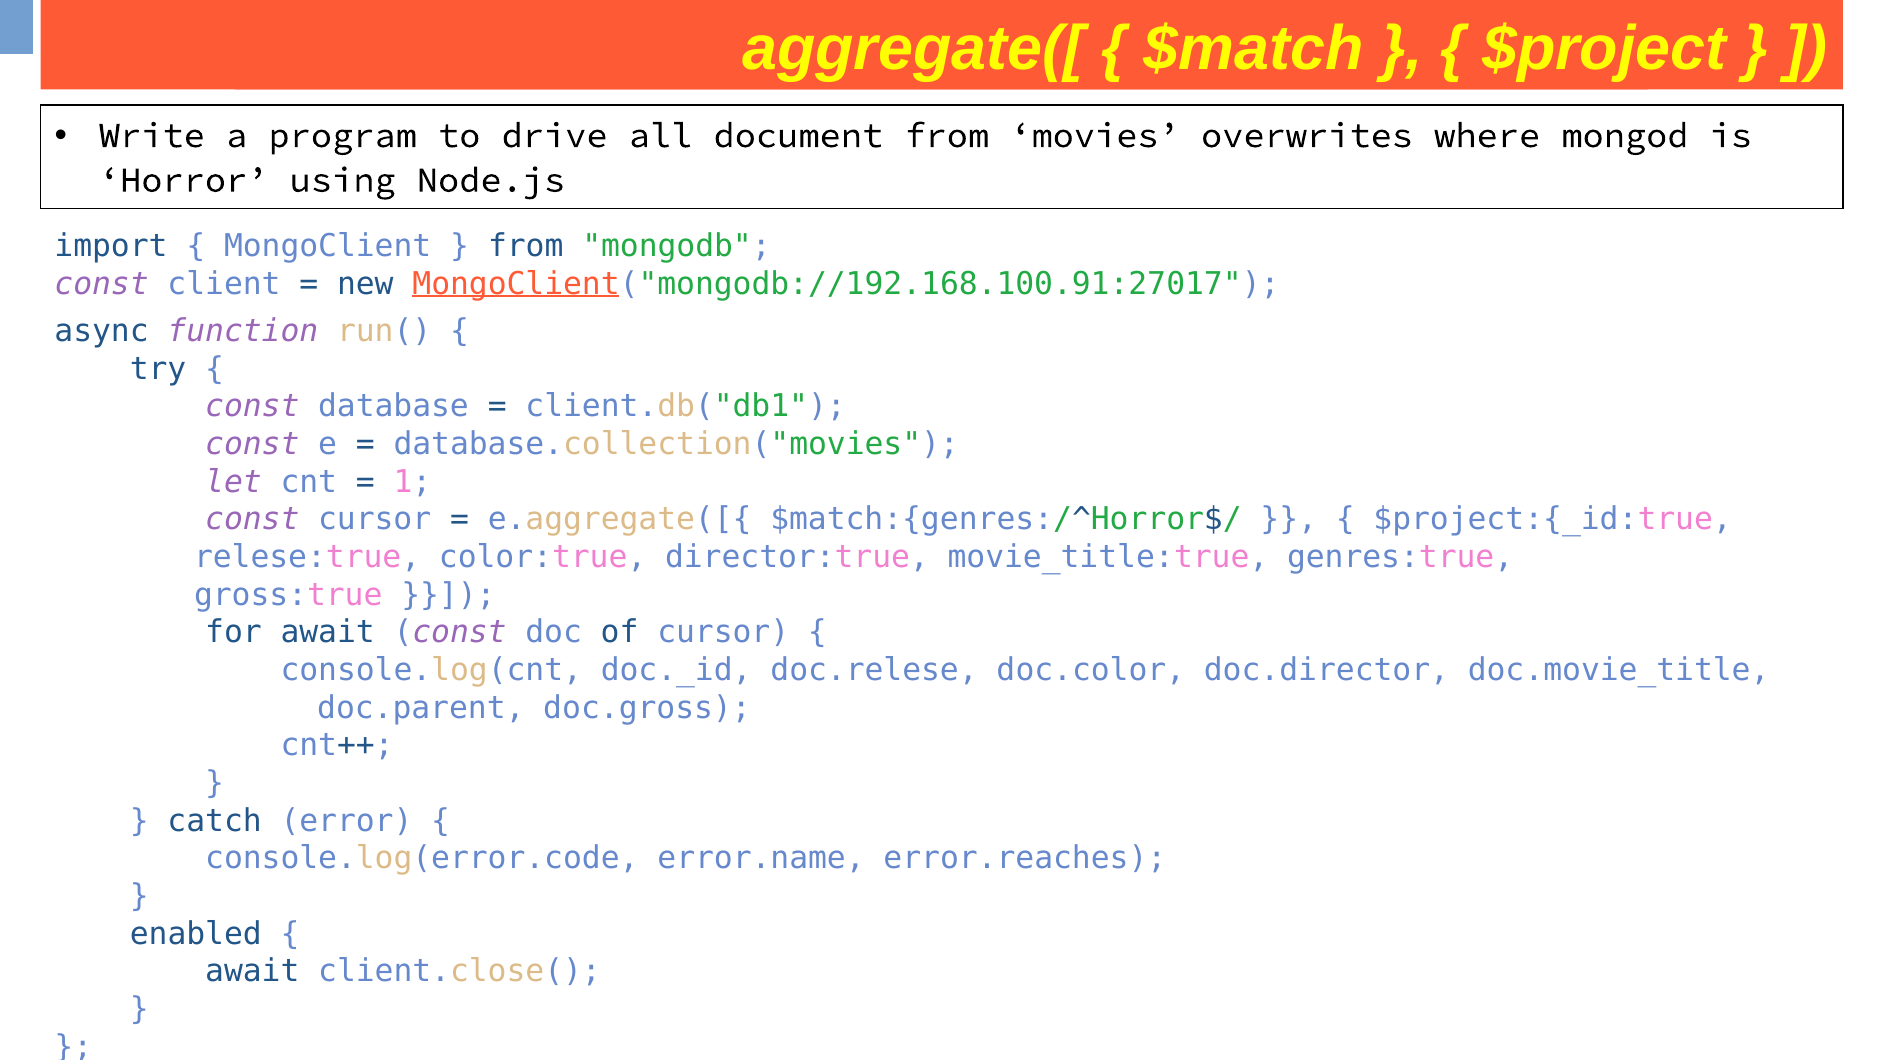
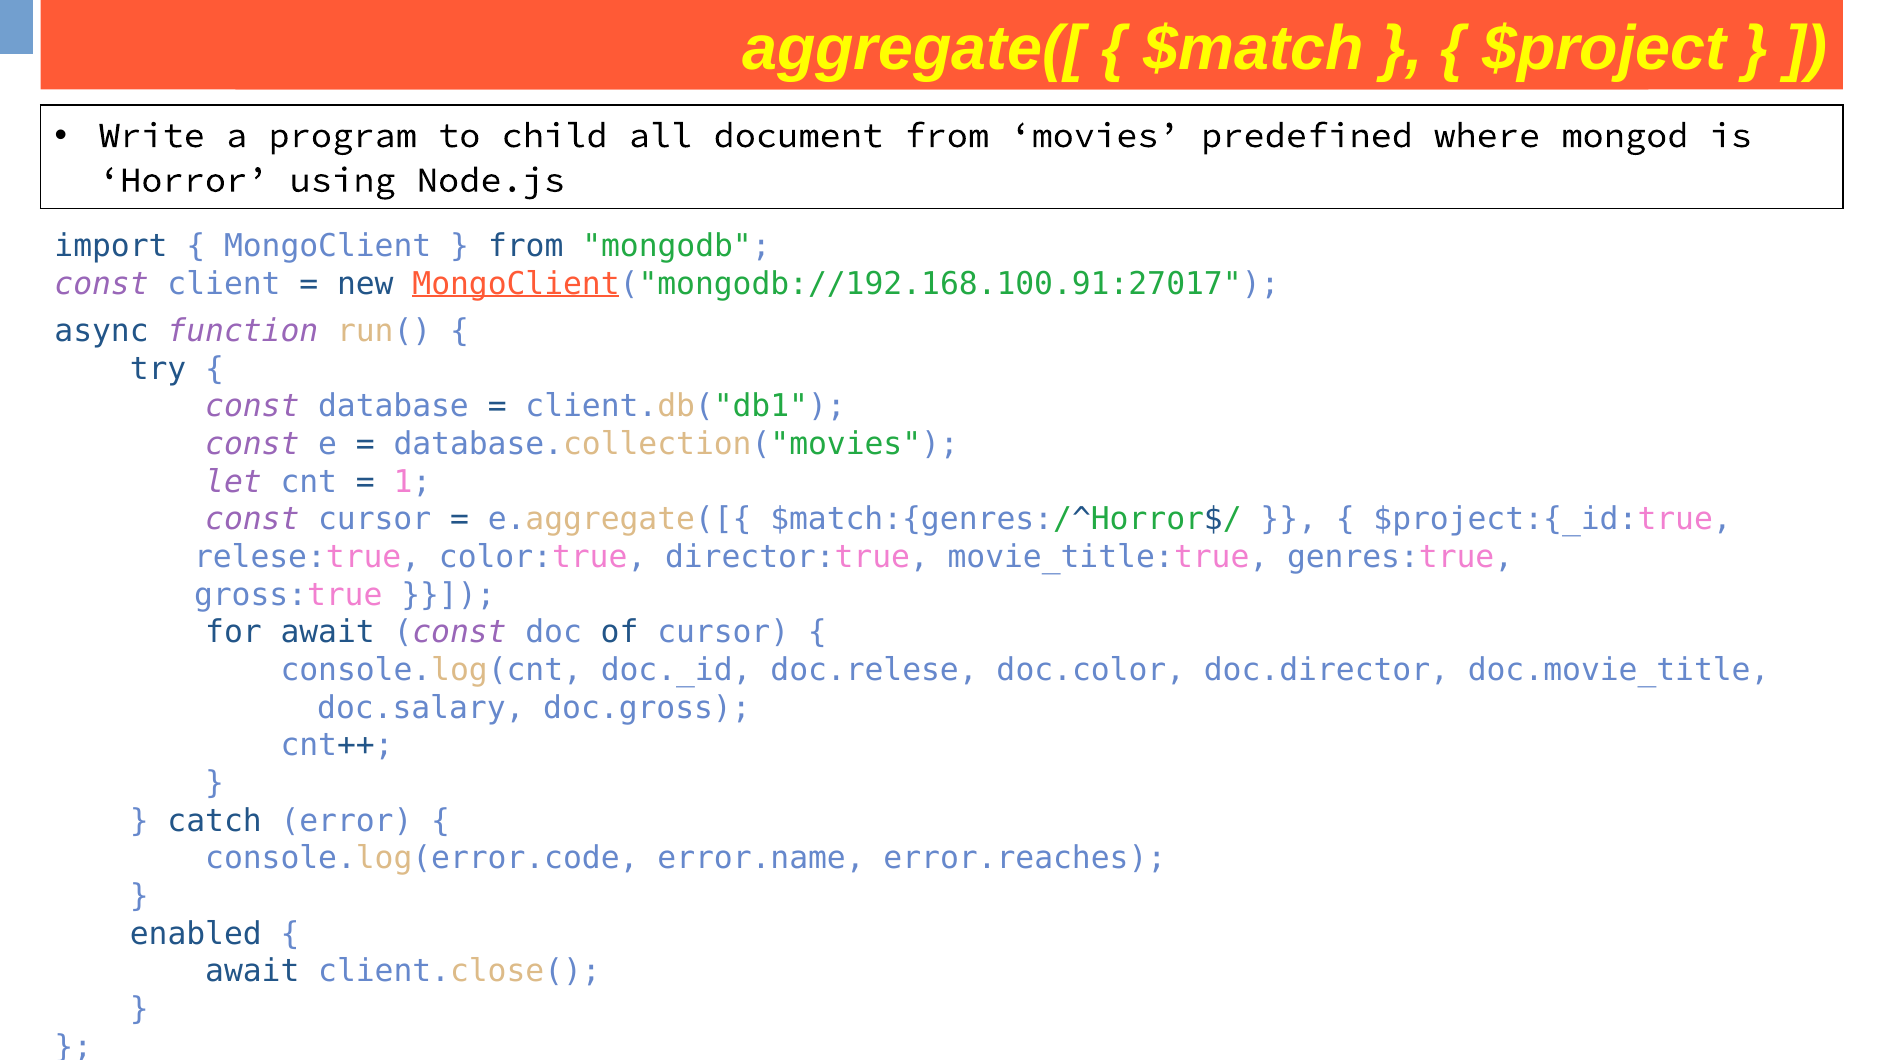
drive: drive -> child
overwrites: overwrites -> predefined
doc.parent: doc.parent -> doc.salary
